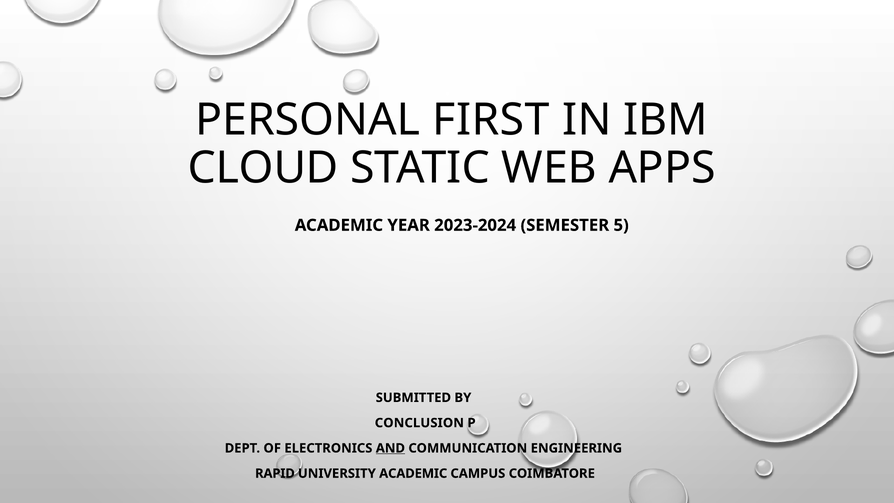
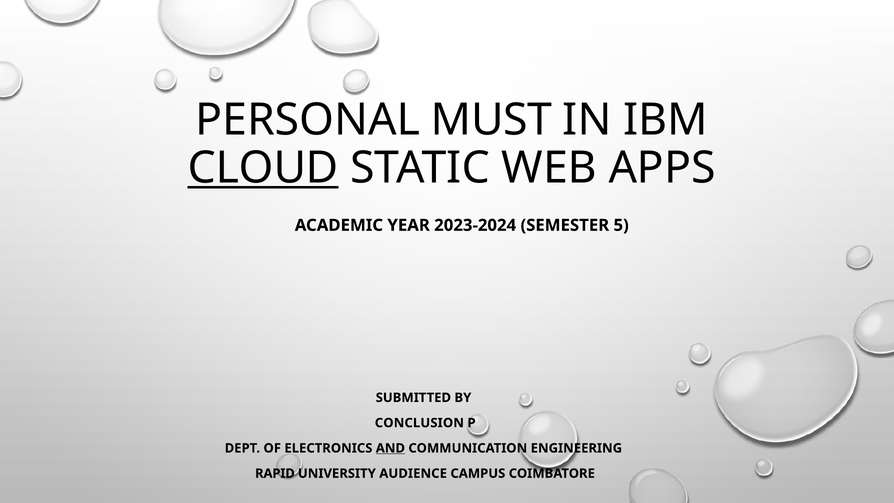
FIRST: FIRST -> MUST
CLOUD underline: none -> present
UNIVERSITY ACADEMIC: ACADEMIC -> AUDIENCE
